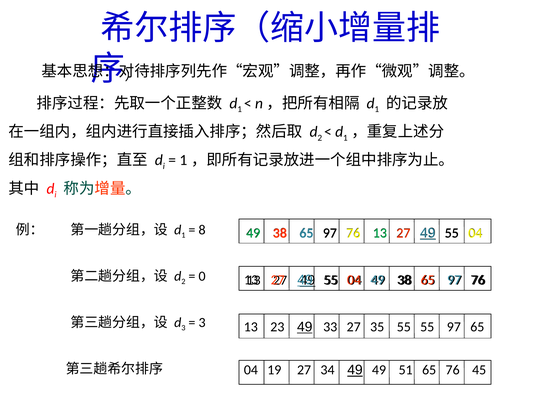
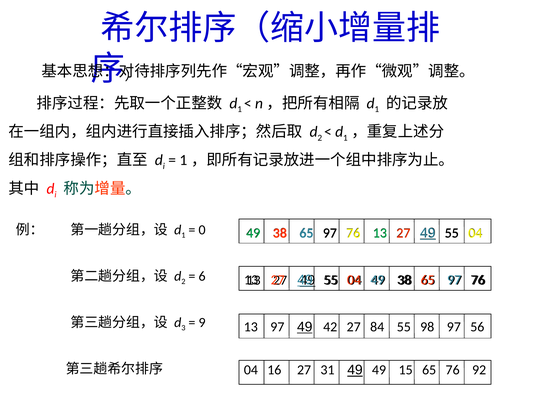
8: 8 -> 0
0: 0 -> 6
3 at (202, 322): 3 -> 9
13 23: 23 -> 97
33: 33 -> 42
35: 35 -> 84
55 55: 55 -> 98
97 65: 65 -> 56
19: 19 -> 16
34: 34 -> 31
51: 51 -> 15
45: 45 -> 92
